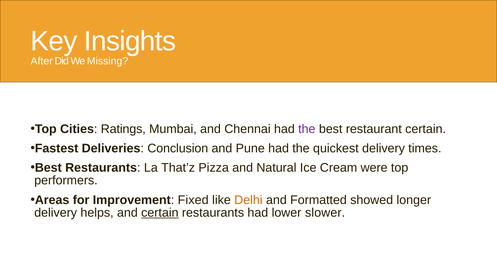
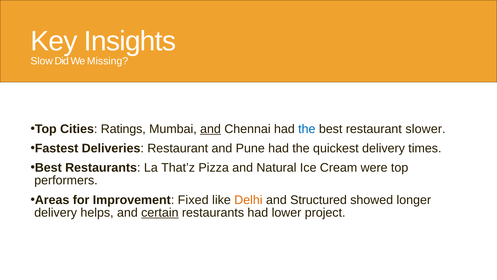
After: After -> Slow
and at (211, 129) underline: none -> present
the at (307, 129) colour: purple -> blue
restaurant certain: certain -> slower
Deliveries Conclusion: Conclusion -> Restaurant
Formatted: Formatted -> Structured
slower: slower -> project
